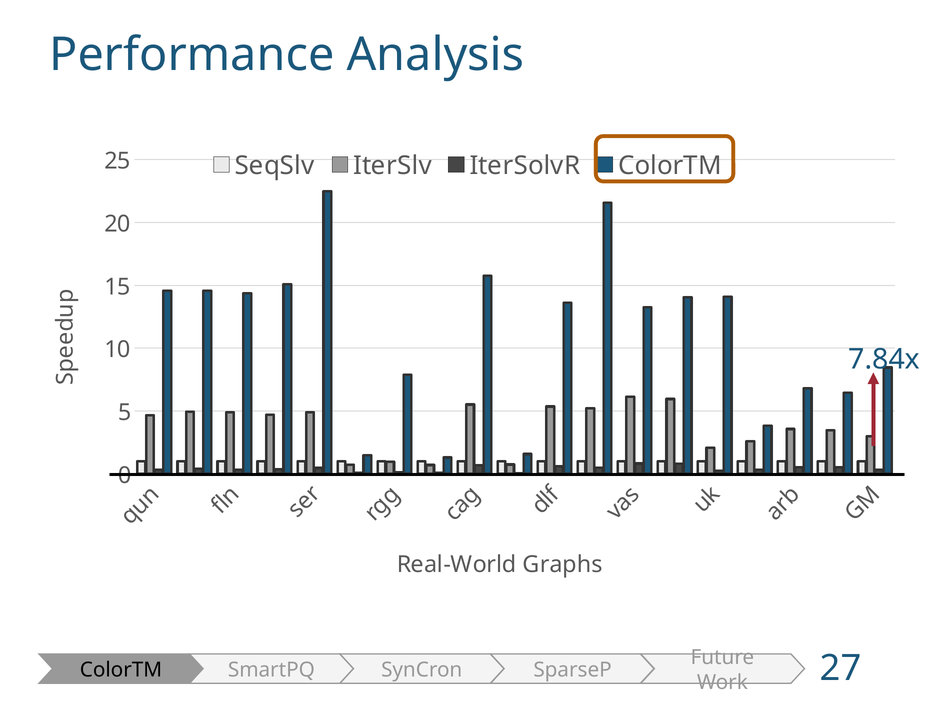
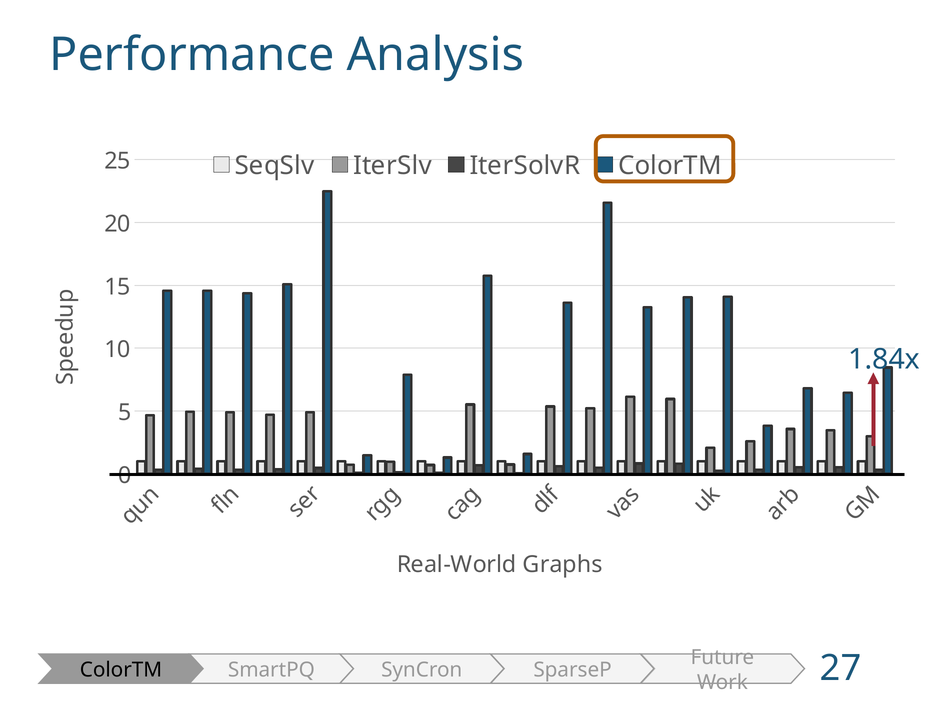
7.84x: 7.84x -> 1.84x
